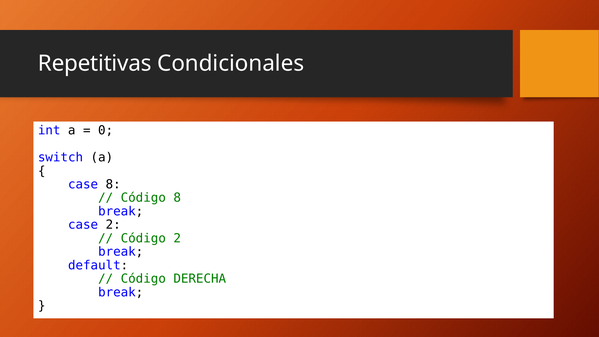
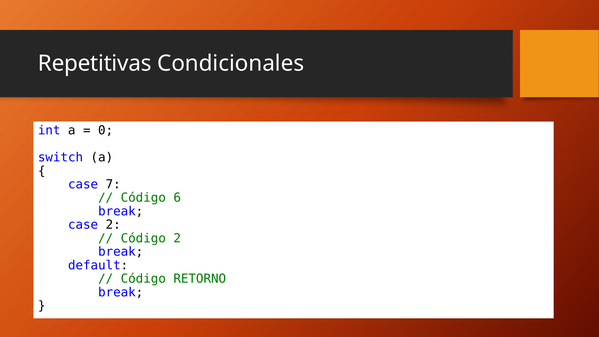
case 8: 8 -> 7
Código 8: 8 -> 6
DERECHA: DERECHA -> RETORNO
